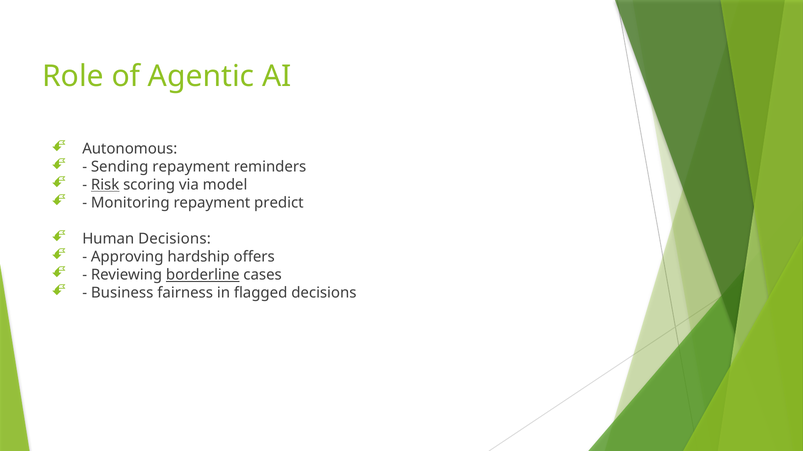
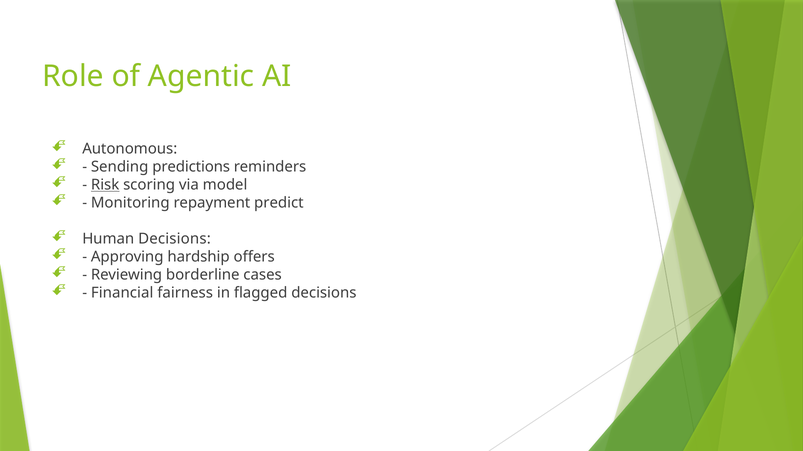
Sending repayment: repayment -> predictions
borderline underline: present -> none
Business: Business -> Financial
